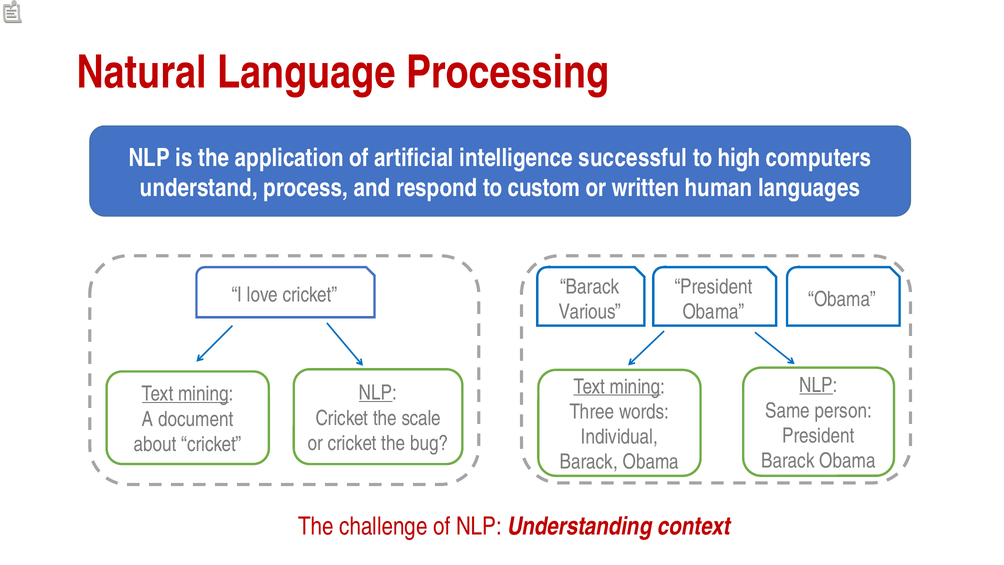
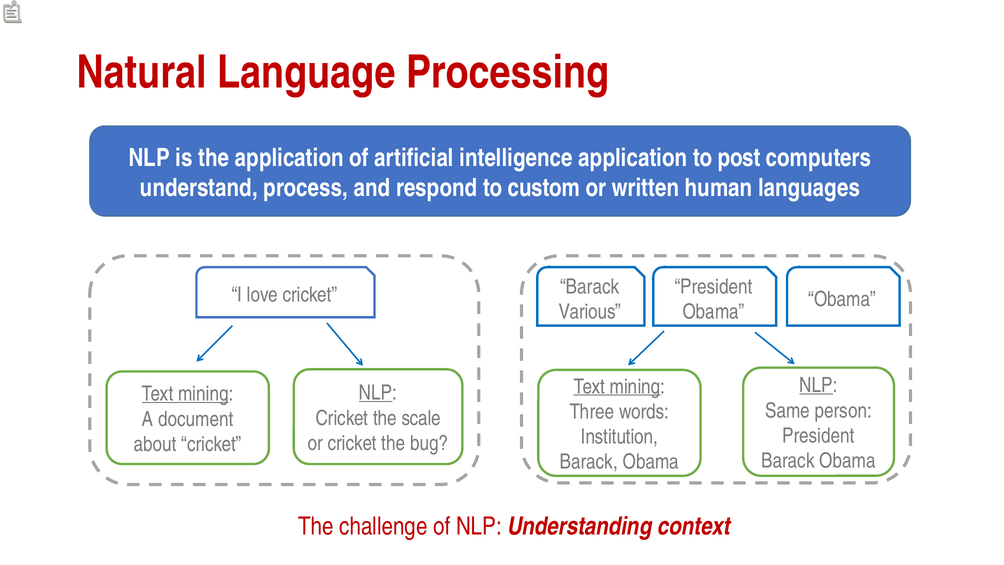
intelligence successful: successful -> application
high: high -> post
Individual: Individual -> Institution
